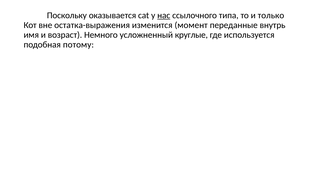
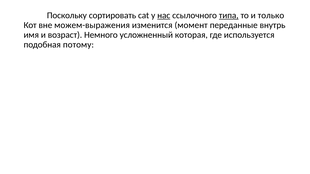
оказывается: оказывается -> сортировать
типа underline: none -> present
остатка-выражения: остатка-выражения -> можем-выражения
круглые: круглые -> которая
